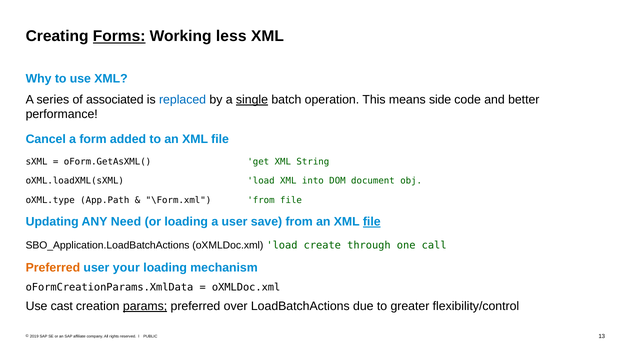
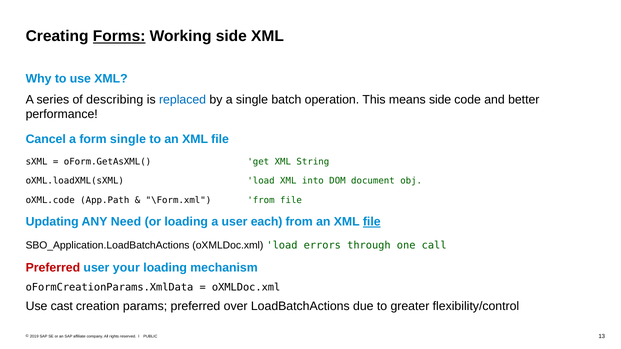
Working less: less -> side
associated: associated -> describing
single at (252, 100) underline: present -> none
form added: added -> single
oXML.type: oXML.type -> oXML.code
save: save -> each
create: create -> errors
Preferred at (53, 268) colour: orange -> red
params underline: present -> none
